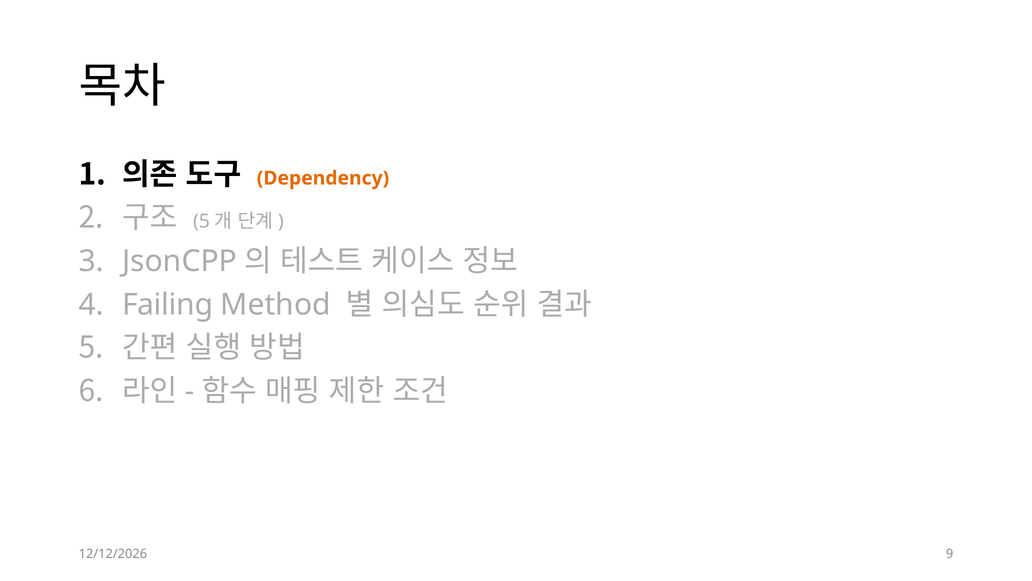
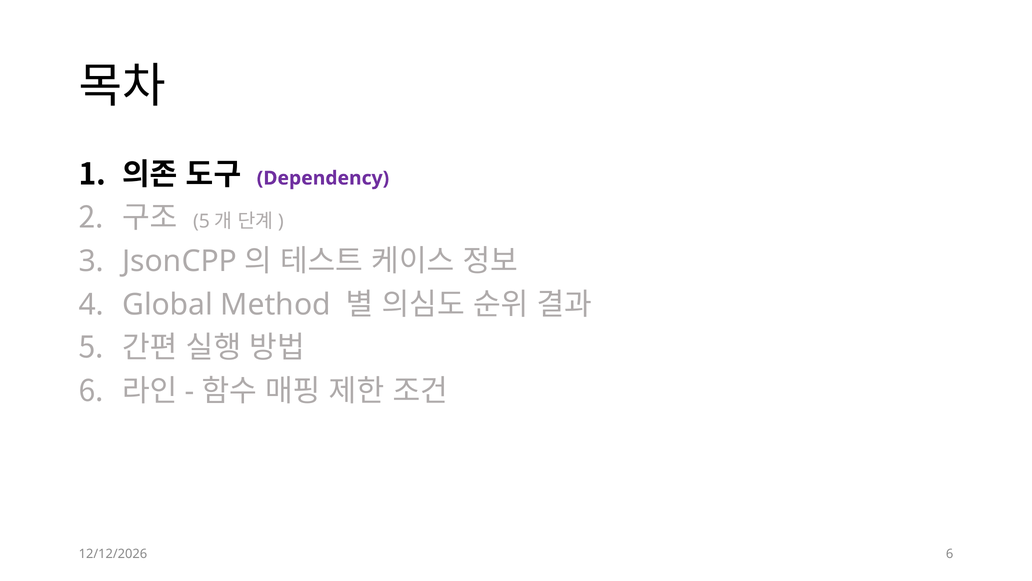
Dependency colour: orange -> purple
Failing: Failing -> Global
9 at (950, 553): 9 -> 6
